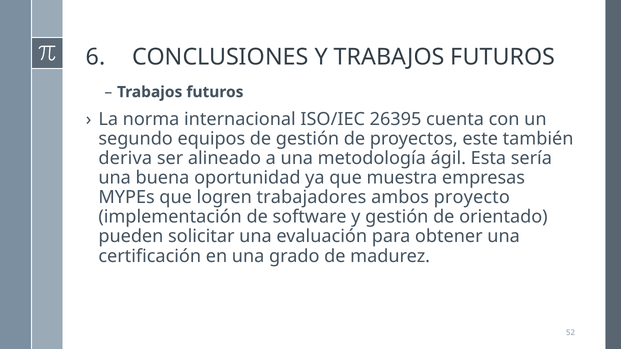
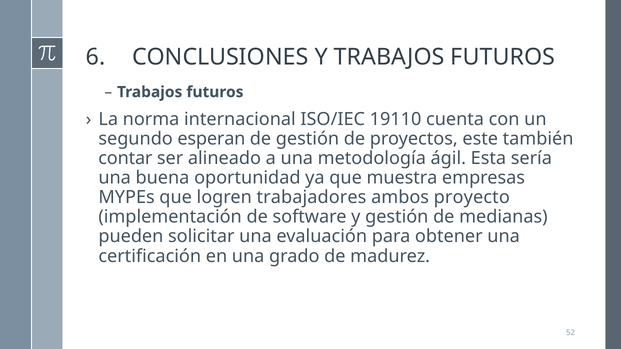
26395: 26395 -> 19110
equipos: equipos -> esperan
deriva: deriva -> contar
orientado: orientado -> medianas
